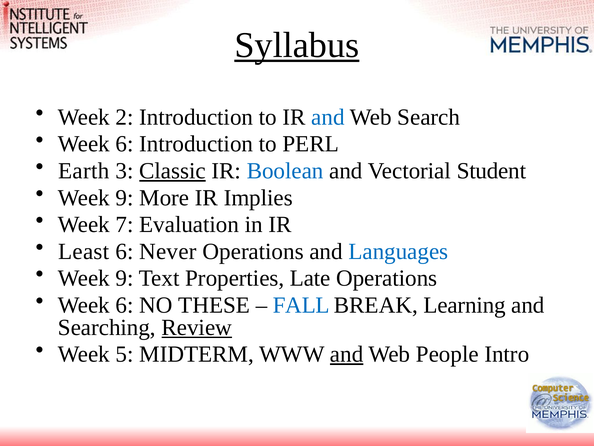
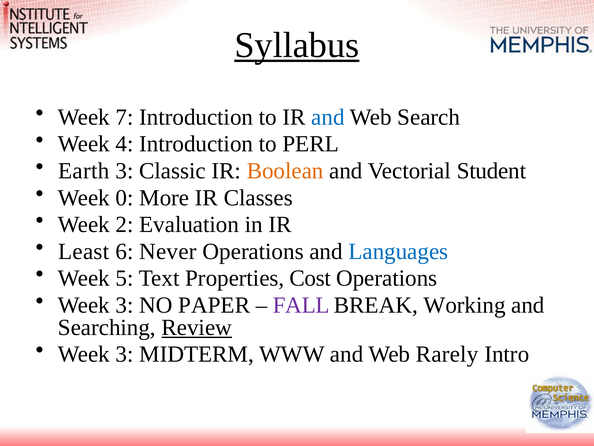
2: 2 -> 7
6 at (125, 144): 6 -> 4
Classic underline: present -> none
Boolean colour: blue -> orange
9 at (125, 198): 9 -> 0
Implies: Implies -> Classes
7: 7 -> 2
9 at (125, 278): 9 -> 5
Late: Late -> Cost
6 at (125, 305): 6 -> 3
THESE: THESE -> PAPER
FALL colour: blue -> purple
Learning: Learning -> Working
5 at (125, 354): 5 -> 3
and at (347, 354) underline: present -> none
People: People -> Rarely
